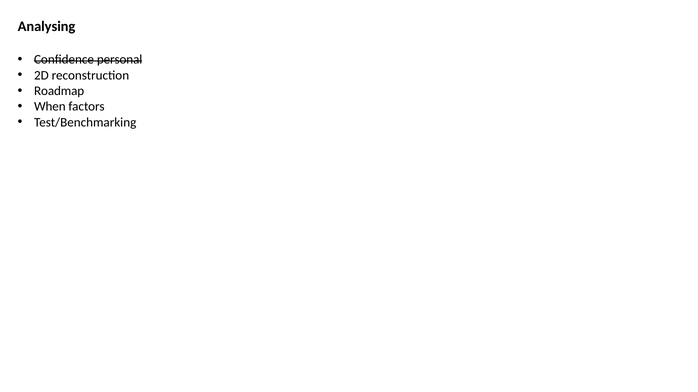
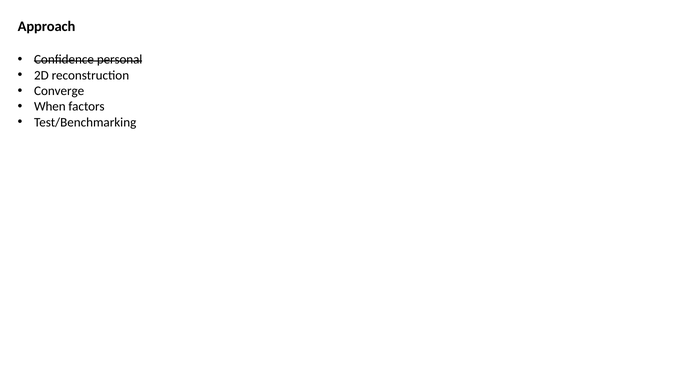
Analysing: Analysing -> Approach
Roadmap: Roadmap -> Converge
